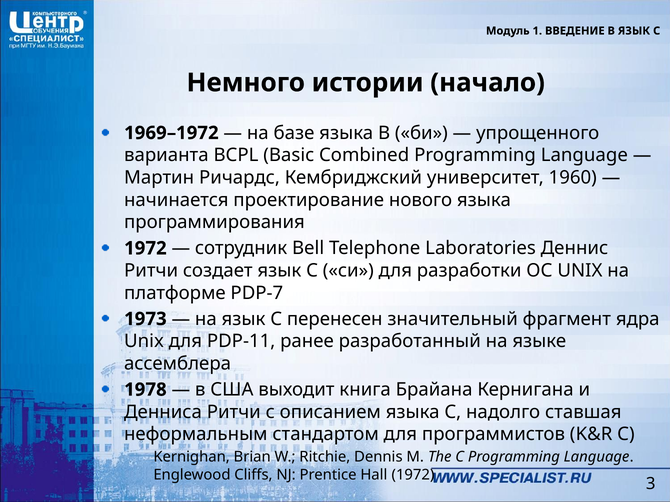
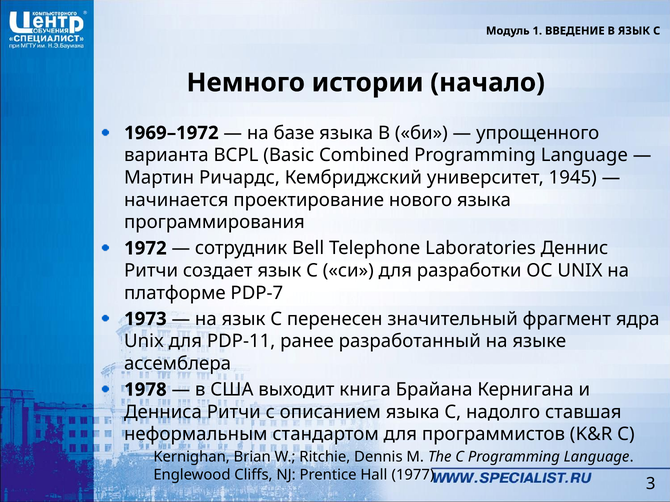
1960: 1960 -> 1945
Hall 1972: 1972 -> 1977
